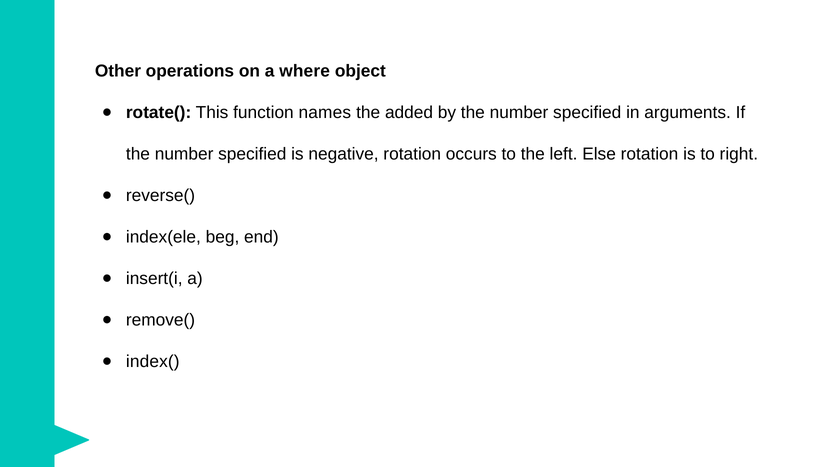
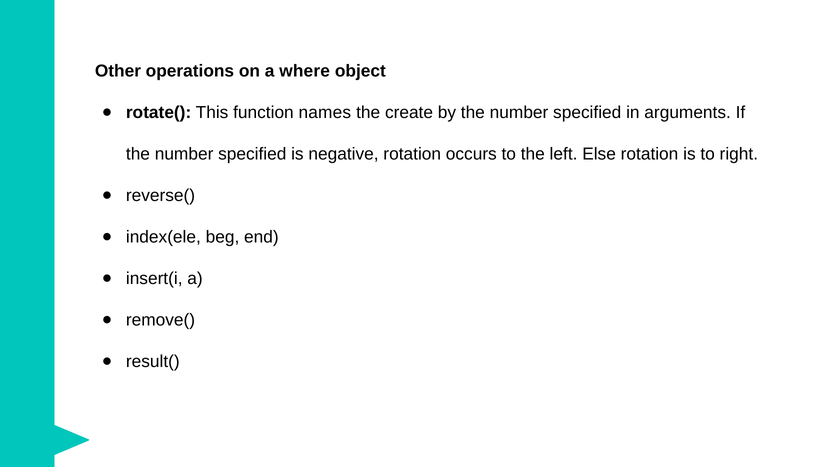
added: added -> create
index(: index( -> result(
